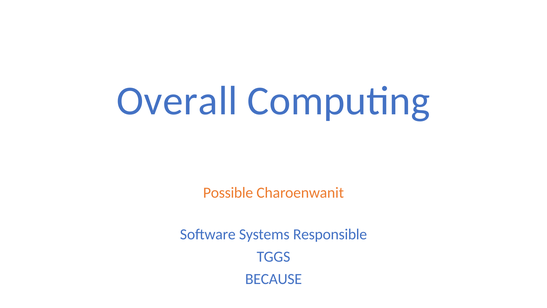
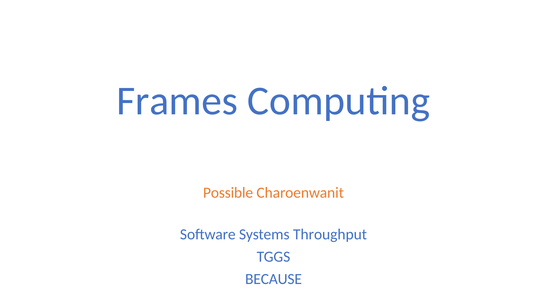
Overall: Overall -> Frames
Responsible: Responsible -> Throughput
